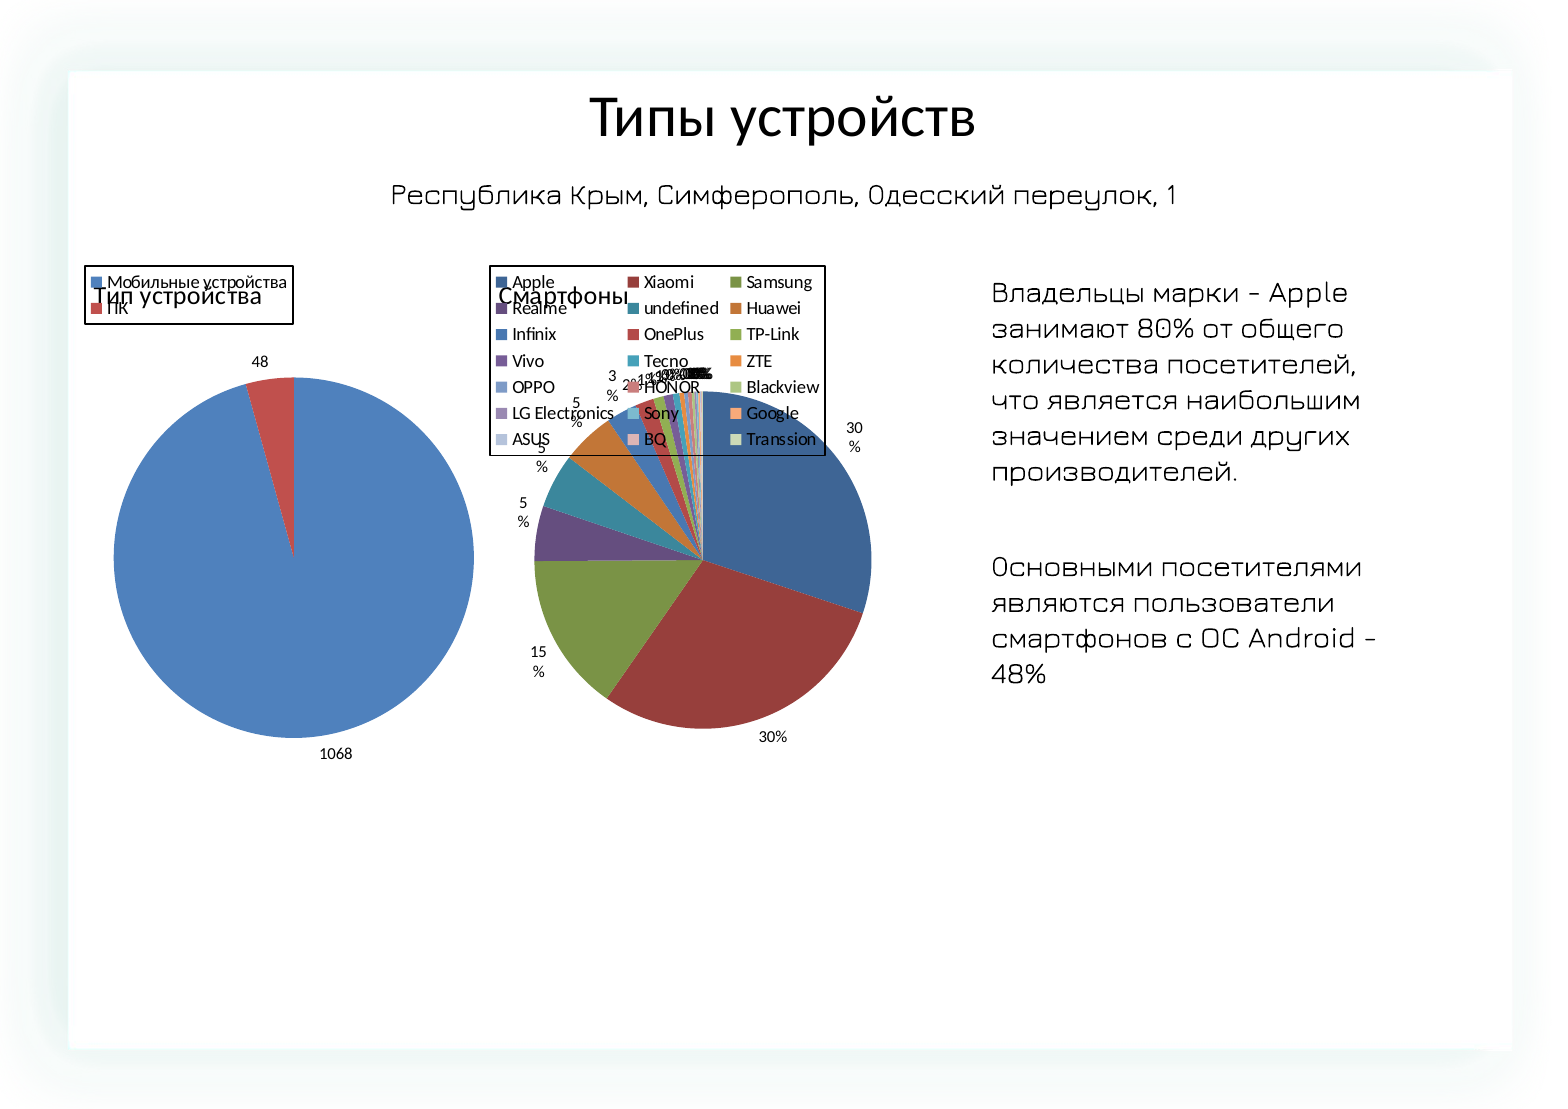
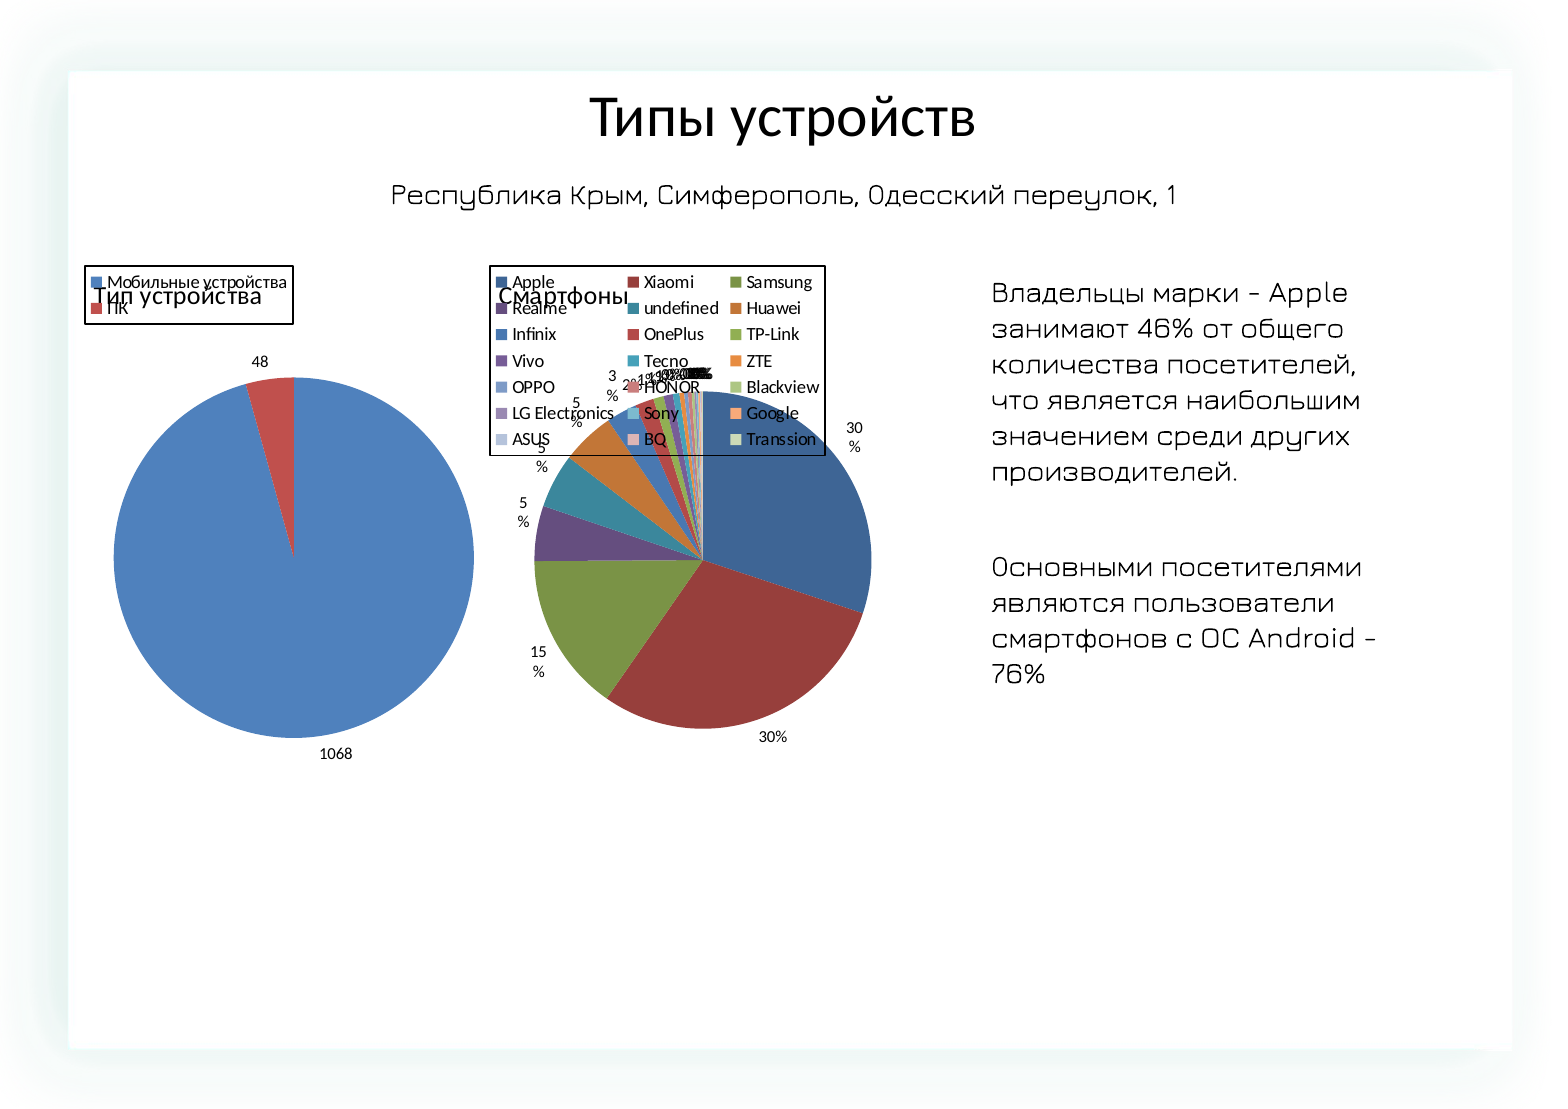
80%: 80% -> 46%
48%: 48% -> 76%
